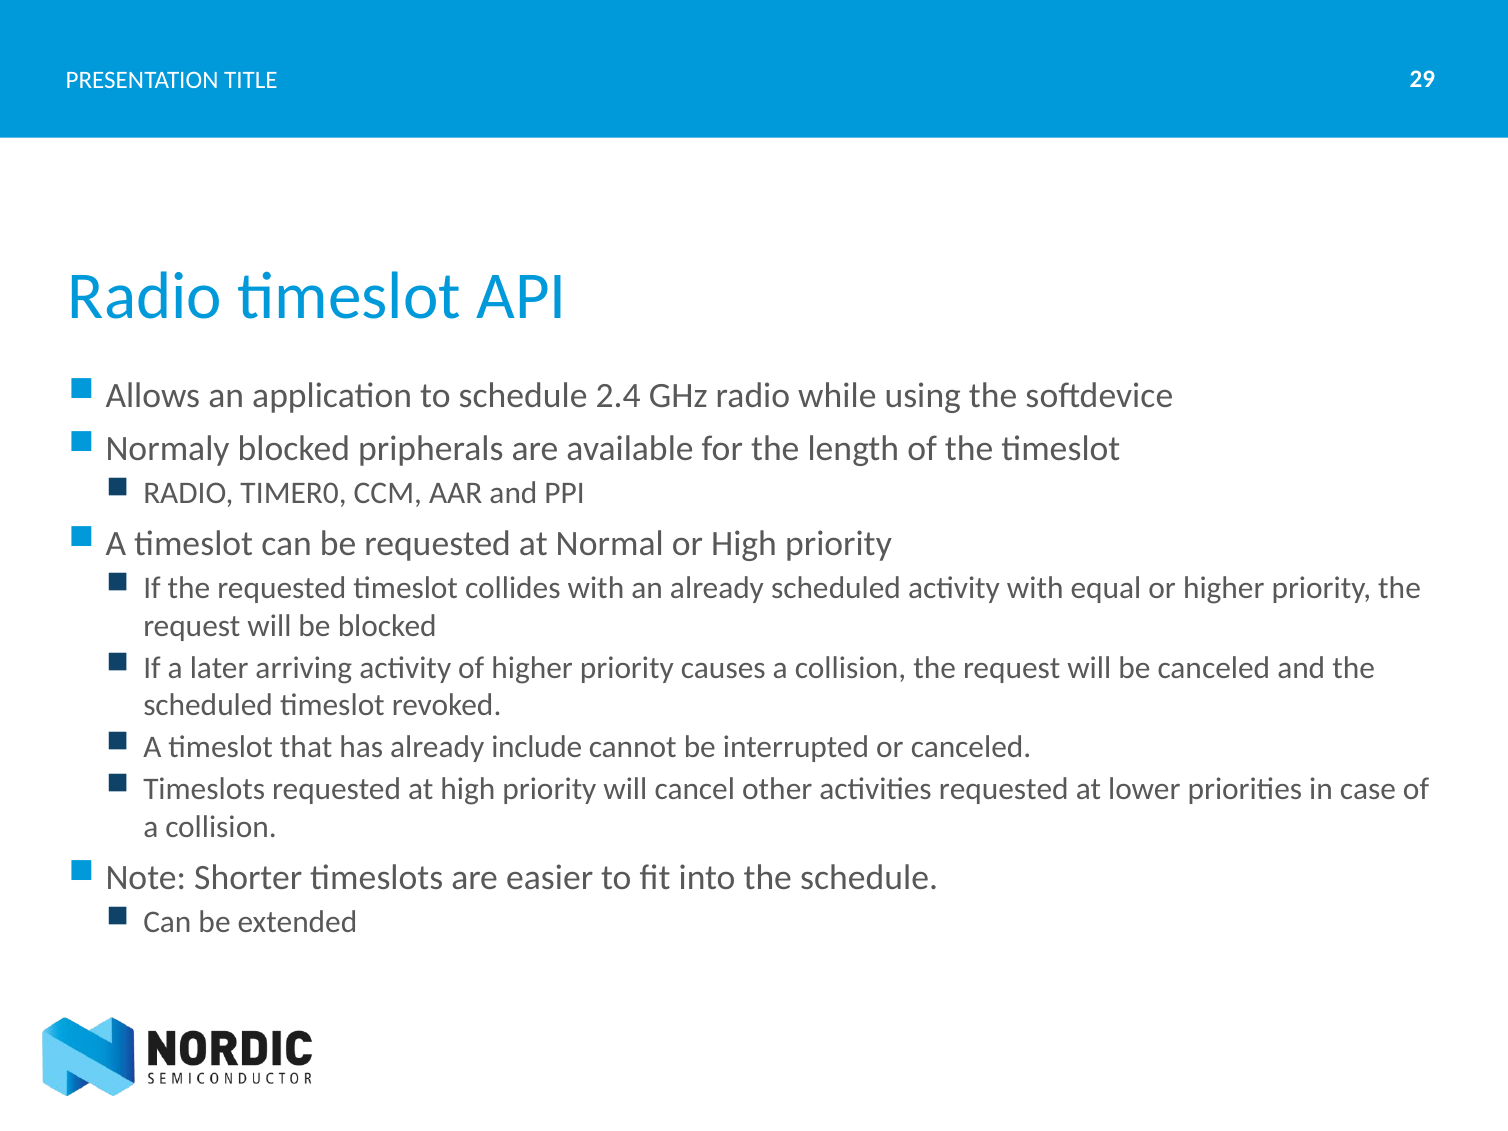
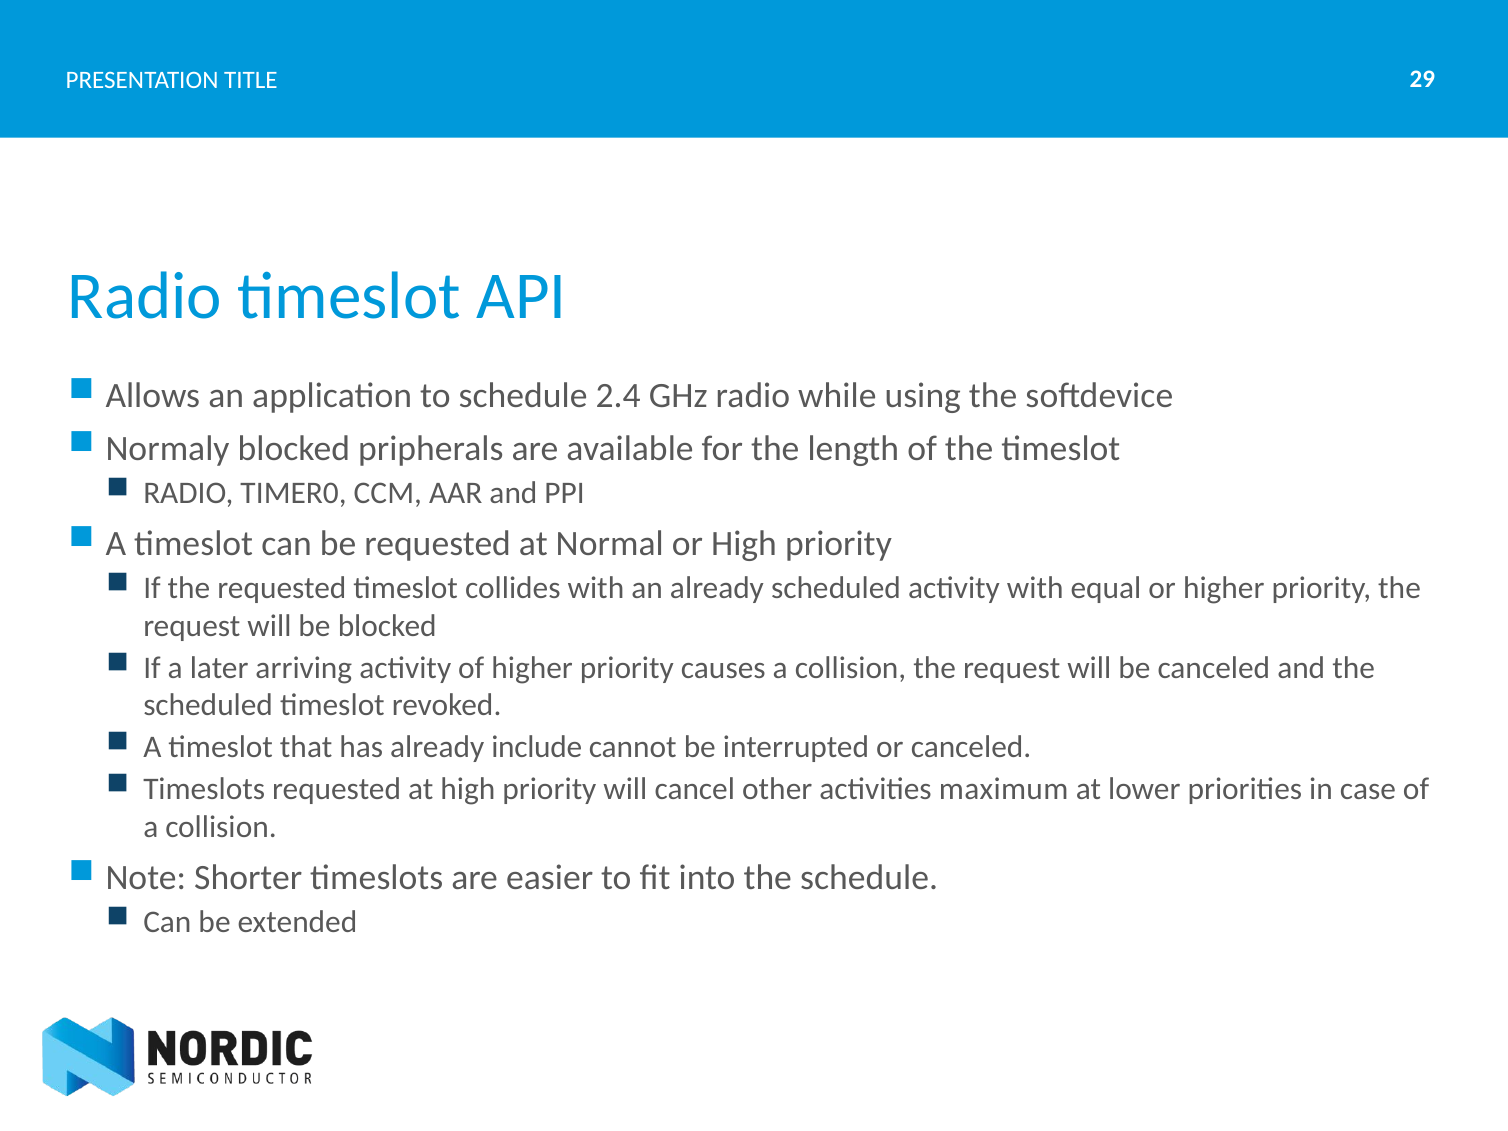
activities requested: requested -> maximum
